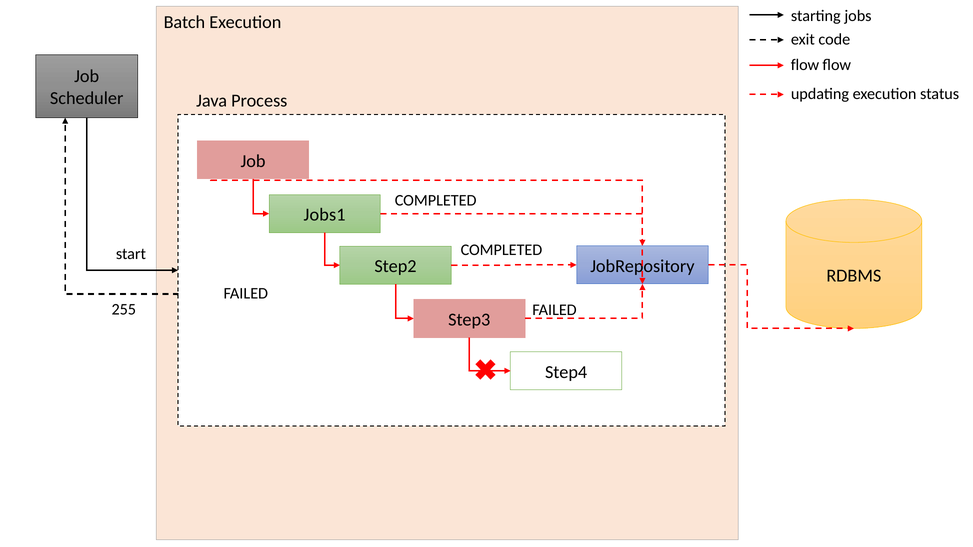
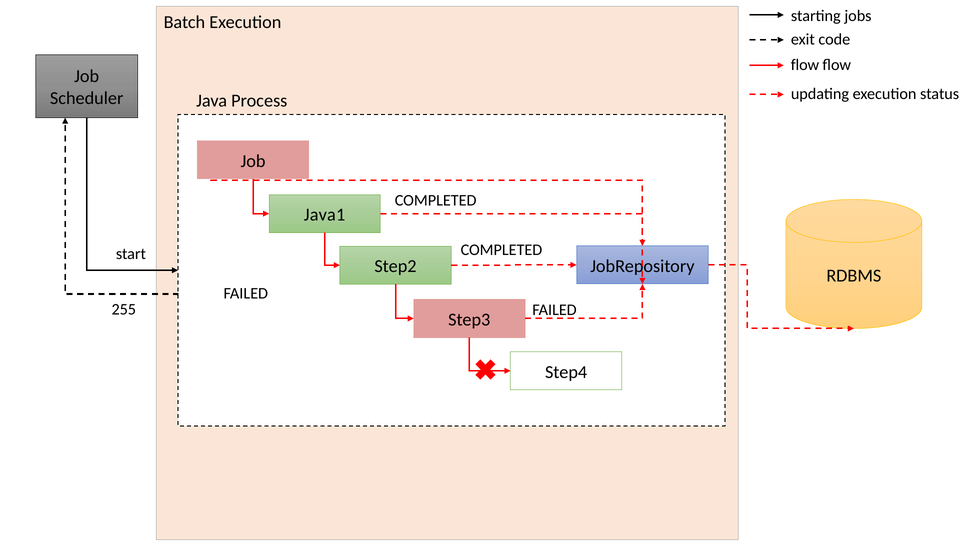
Jobs1: Jobs1 -> Java1
